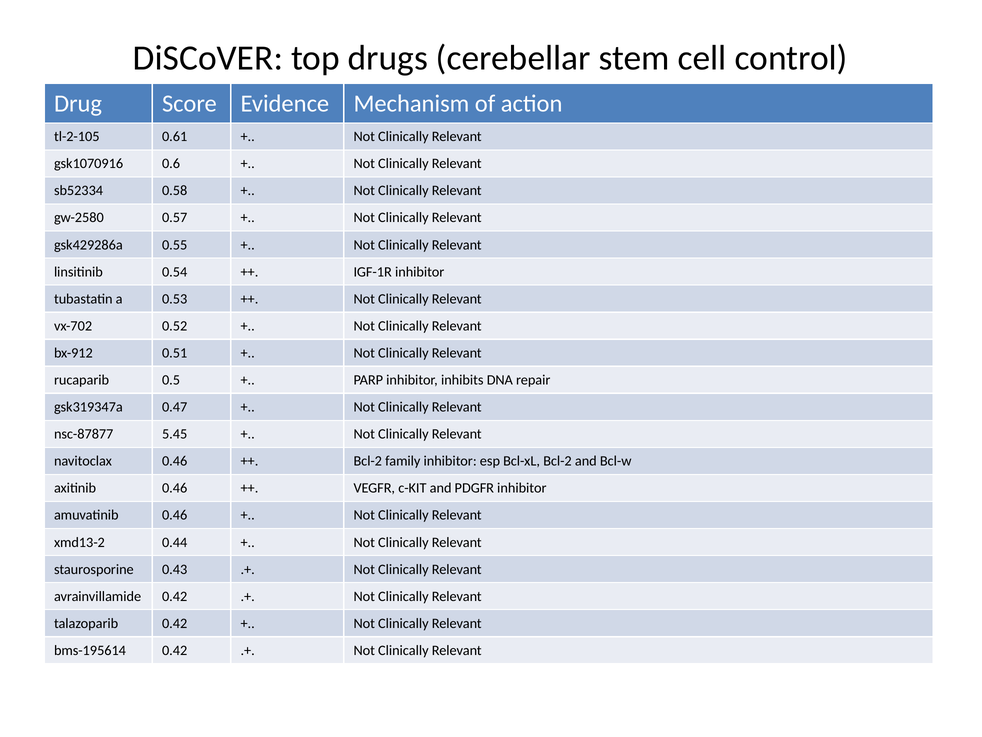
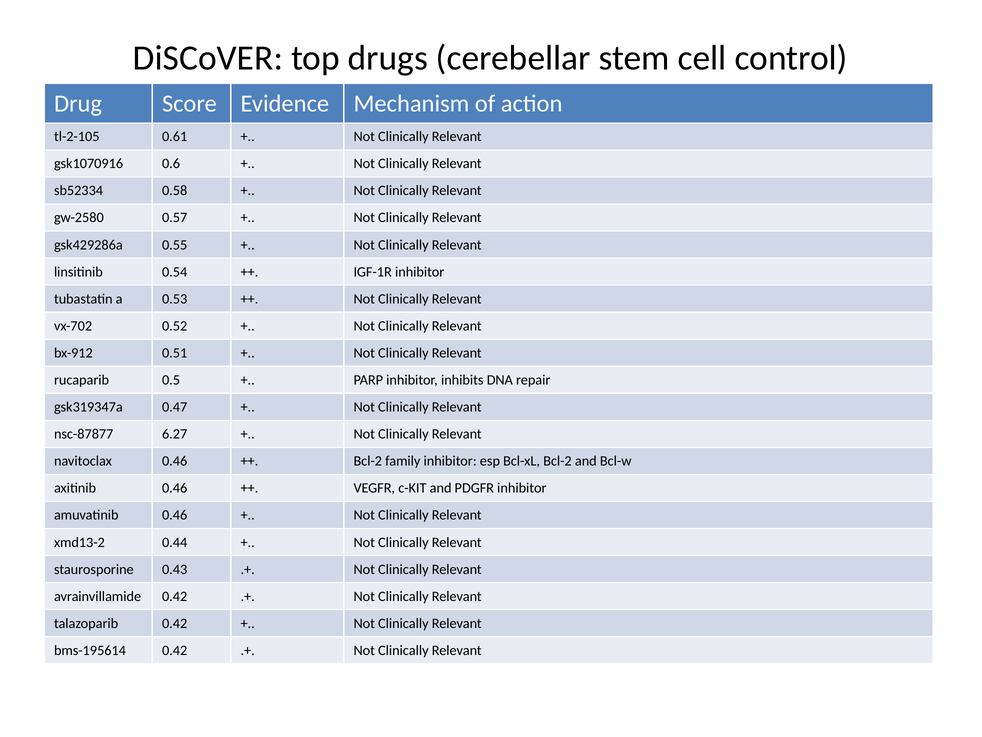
5.45: 5.45 -> 6.27
